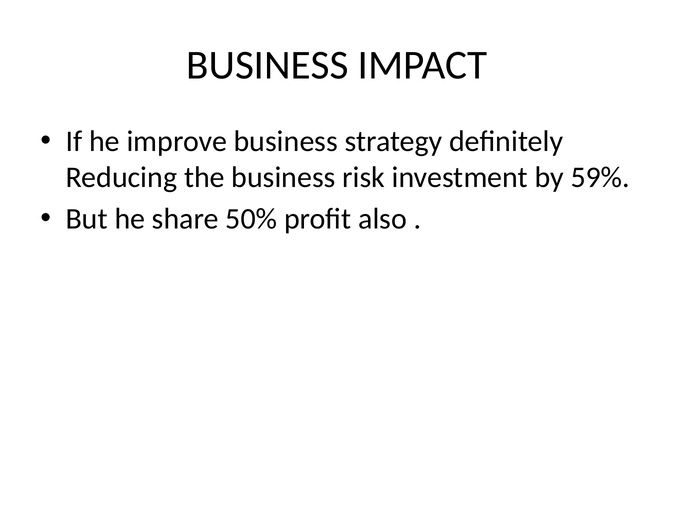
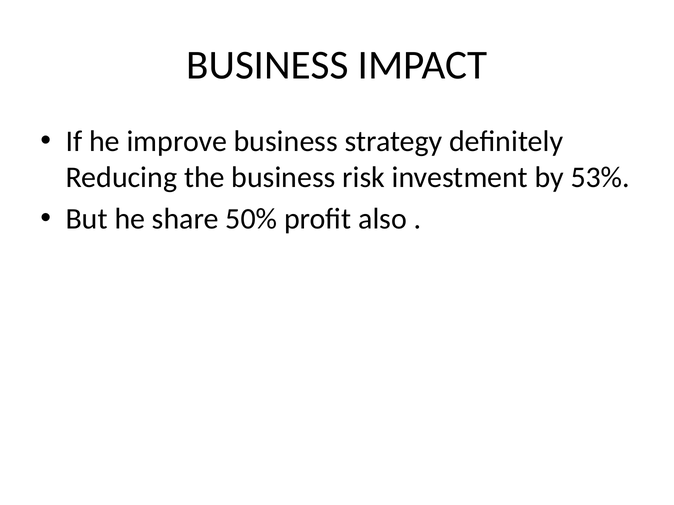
59%: 59% -> 53%
